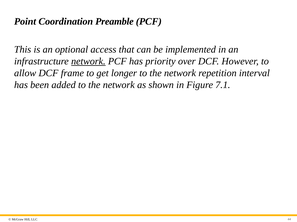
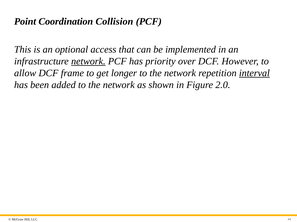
Preamble: Preamble -> Collision
interval underline: none -> present
7.1: 7.1 -> 2.0
